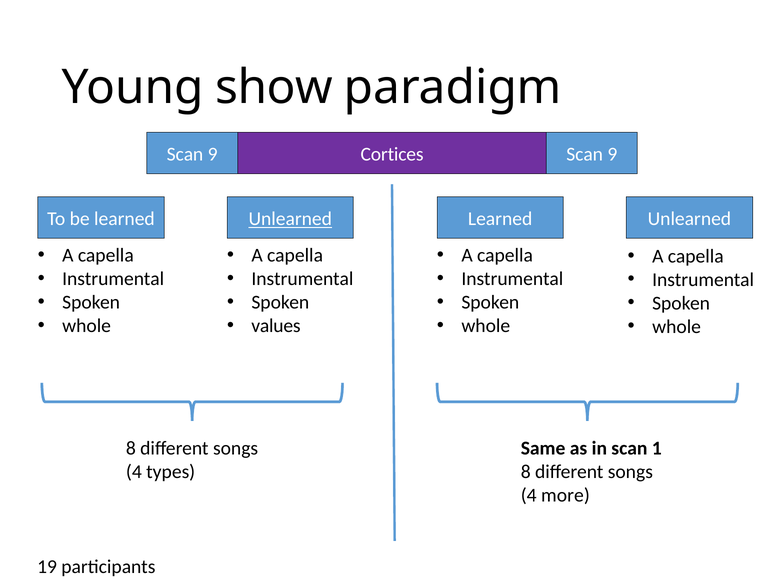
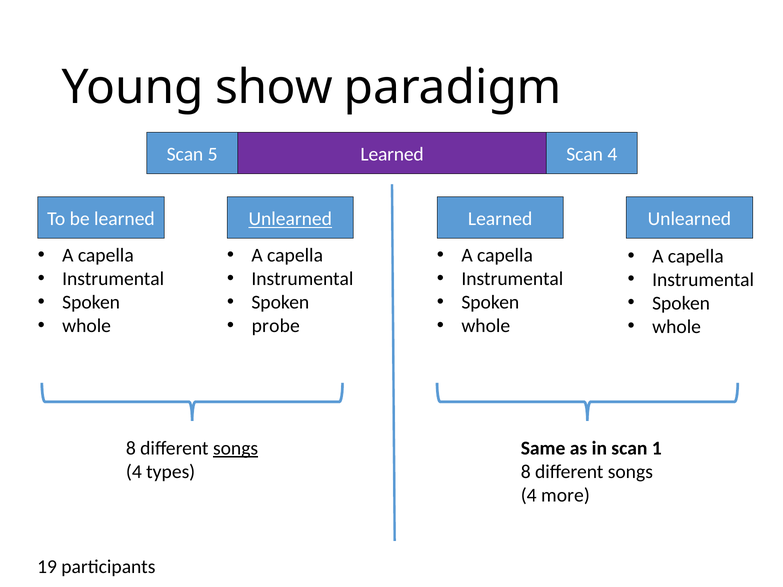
9 at (213, 155): 9 -> 5
Cortices at (392, 155): Cortices -> Learned
9 at (612, 155): 9 -> 4
values: values -> probe
songs at (236, 449) underline: none -> present
